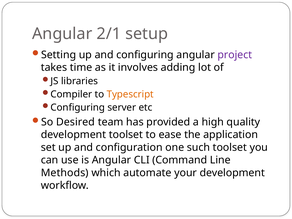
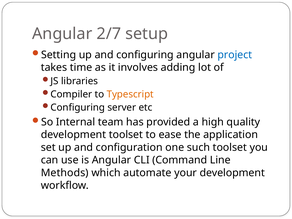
2/1: 2/1 -> 2/7
project colour: purple -> blue
Desired: Desired -> Internal
